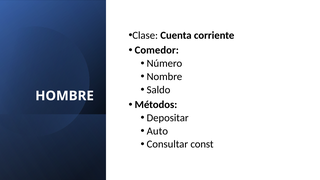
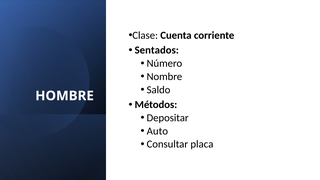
Comedor: Comedor -> Sentados
const: const -> placa
